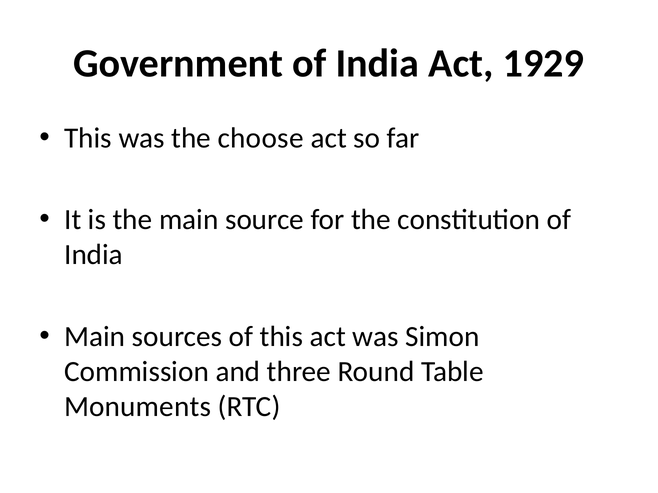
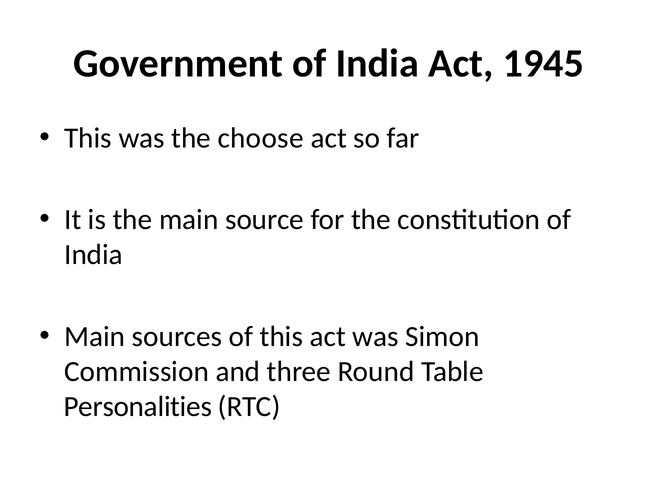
1929: 1929 -> 1945
Monuments: Monuments -> Personalities
